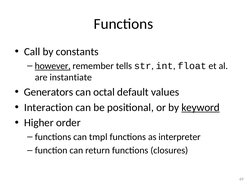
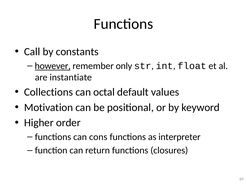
tells: tells -> only
Generators: Generators -> Collections
Interaction: Interaction -> Motivation
keyword underline: present -> none
tmpl: tmpl -> cons
